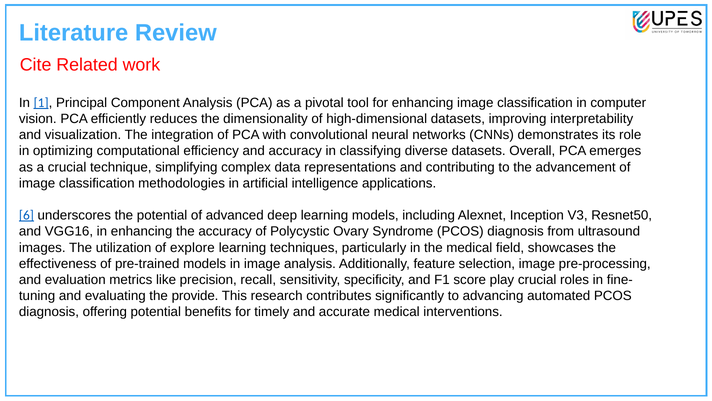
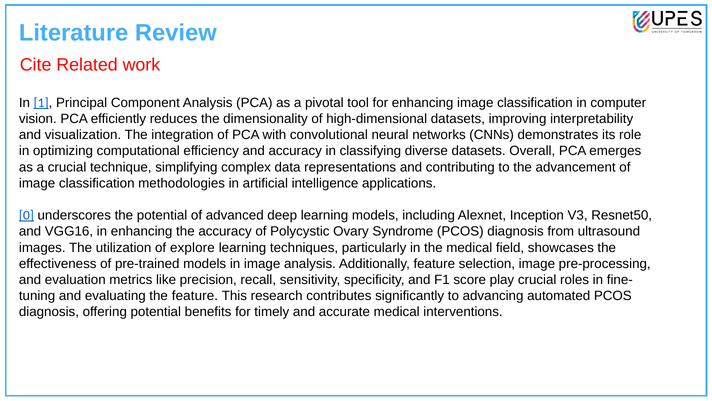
6: 6 -> 0
the provide: provide -> feature
